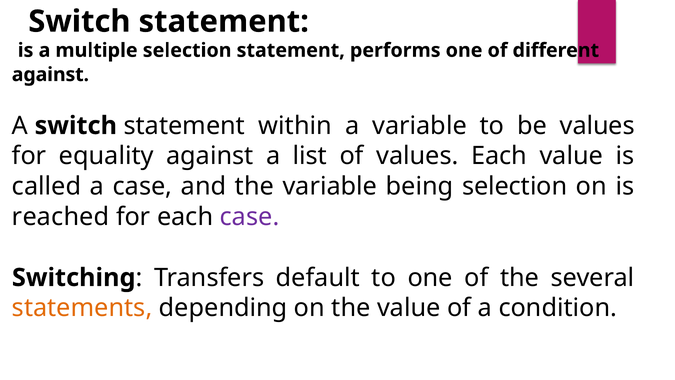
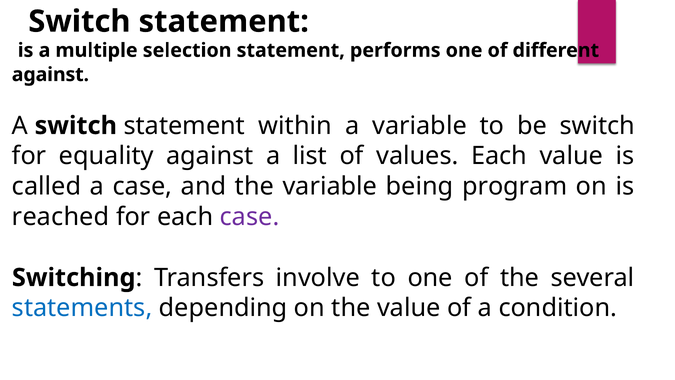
be values: values -> switch
being selection: selection -> program
default: default -> involve
statements colour: orange -> blue
